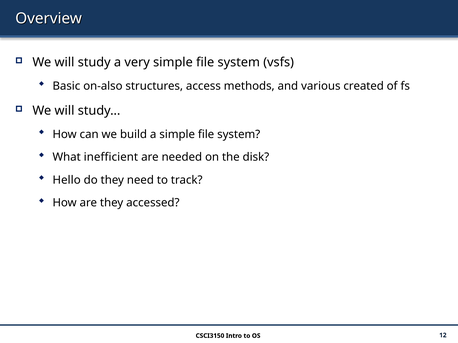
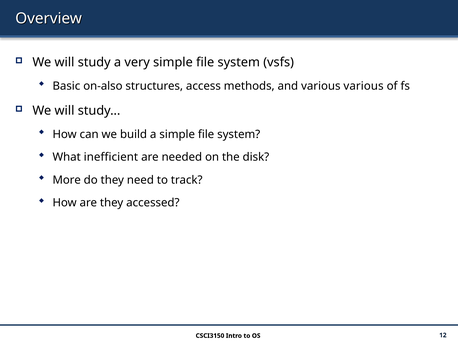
various created: created -> various
Hello: Hello -> More
